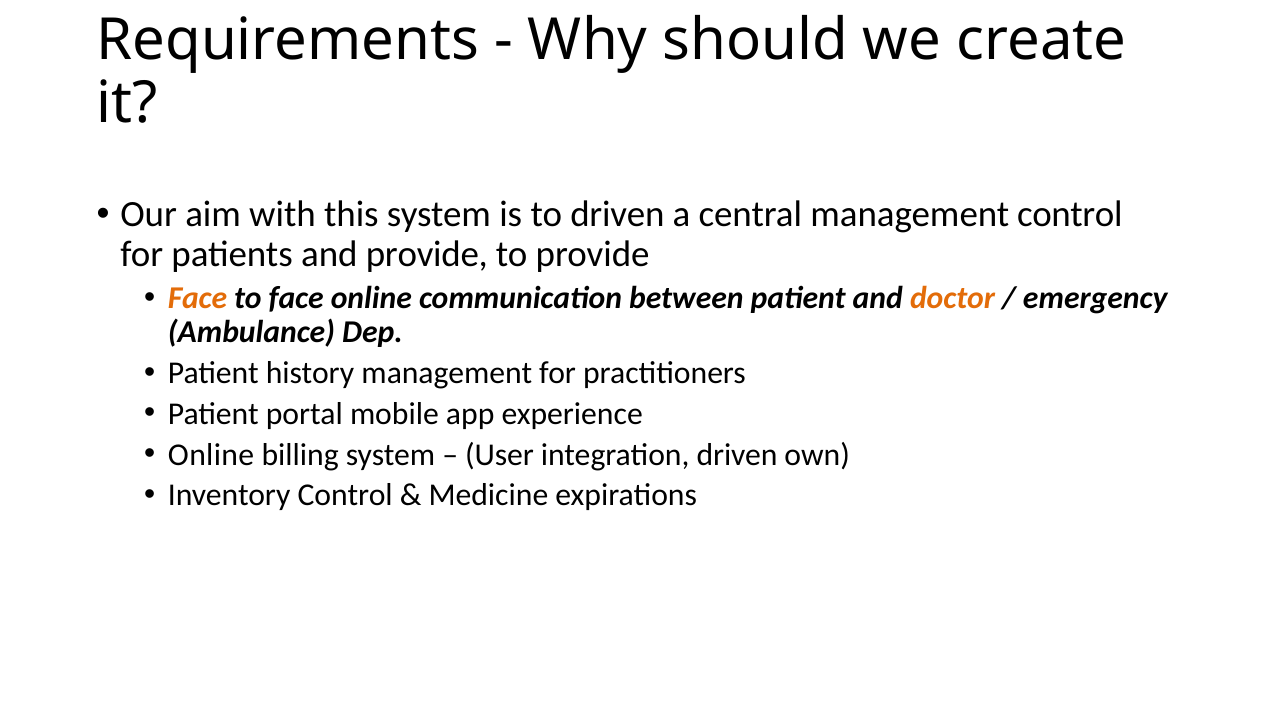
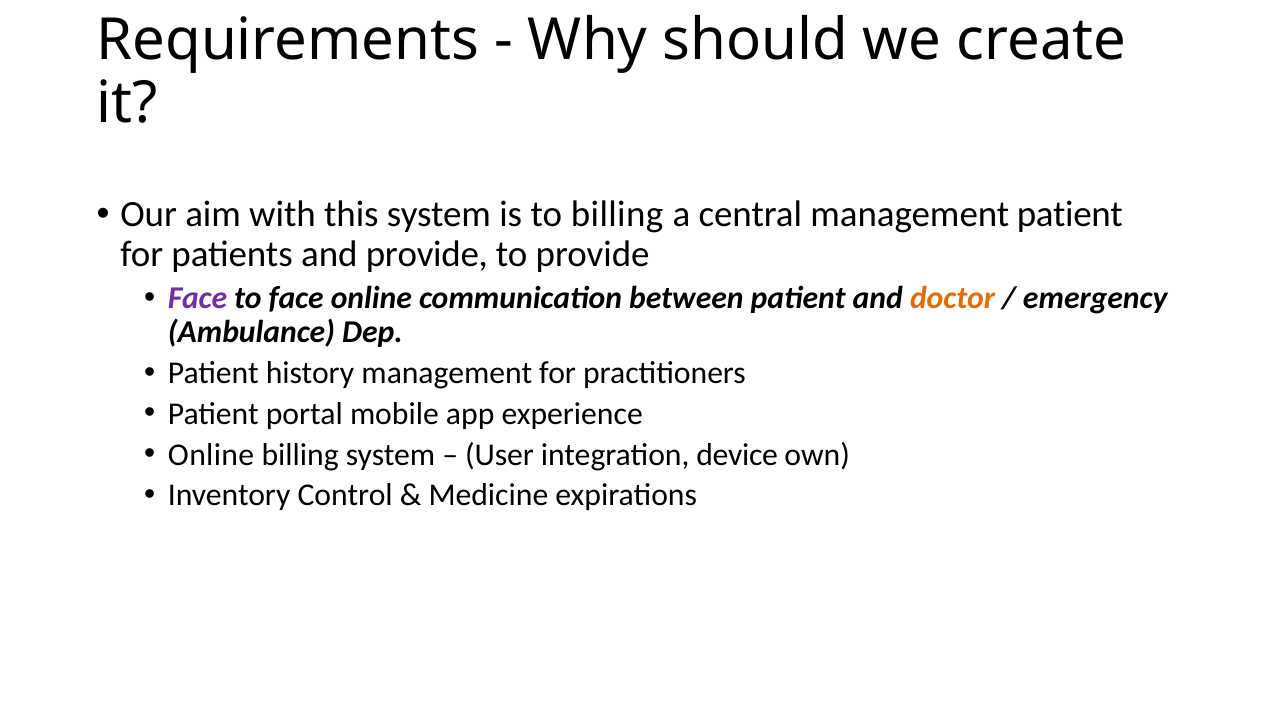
to driven: driven -> billing
management control: control -> patient
Face at (197, 298) colour: orange -> purple
integration driven: driven -> device
